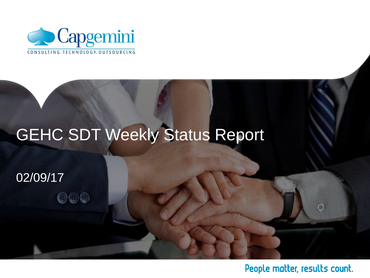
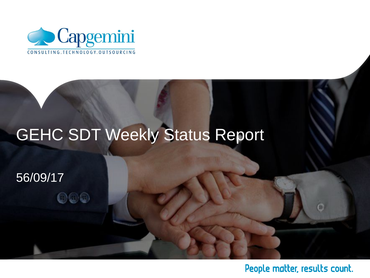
02/09/17: 02/09/17 -> 56/09/17
